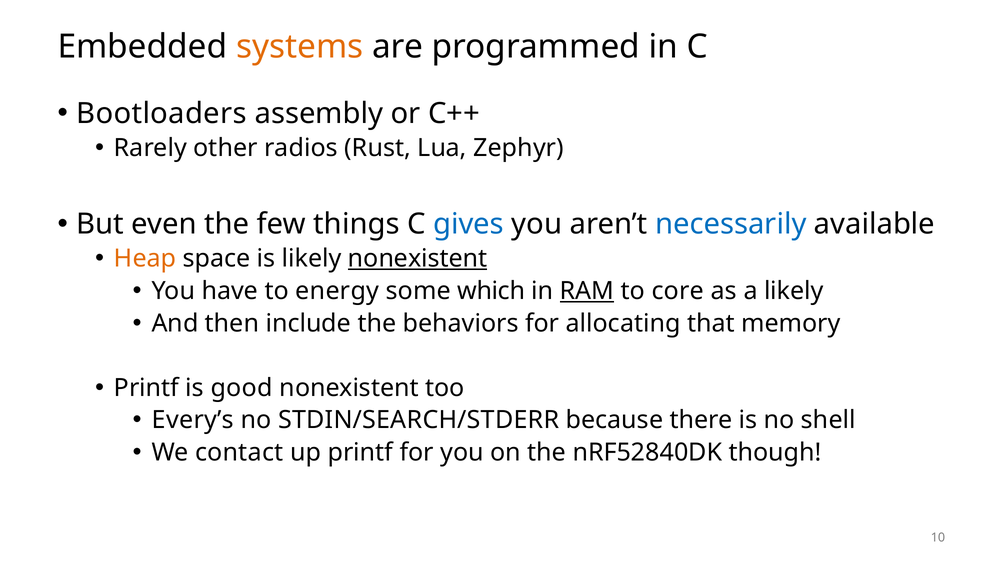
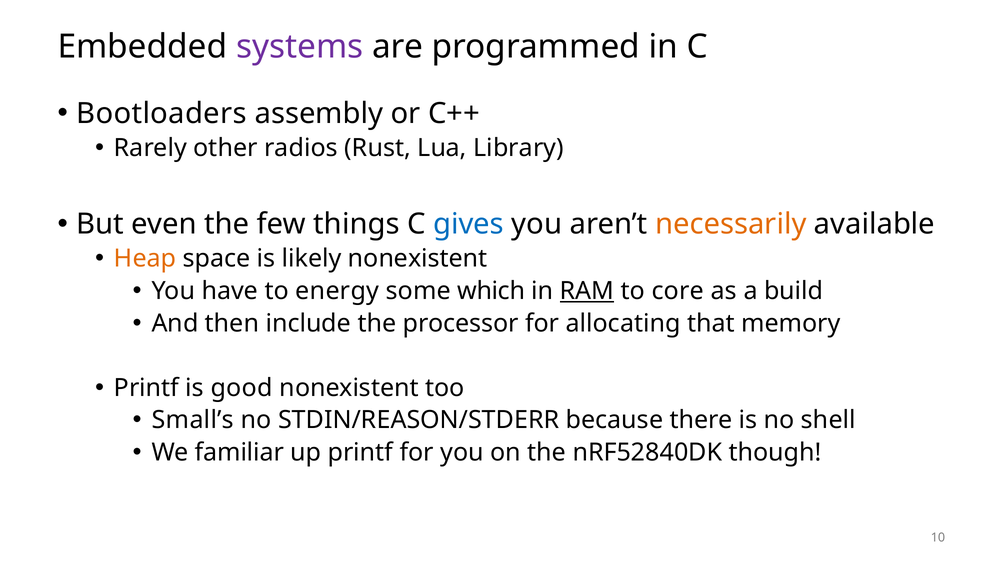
systems colour: orange -> purple
Zephyr: Zephyr -> Library
necessarily colour: blue -> orange
nonexistent at (418, 259) underline: present -> none
a likely: likely -> build
behaviors: behaviors -> processor
Every’s: Every’s -> Small’s
STDIN/SEARCH/STDERR: STDIN/SEARCH/STDERR -> STDIN/REASON/STDERR
contact: contact -> familiar
